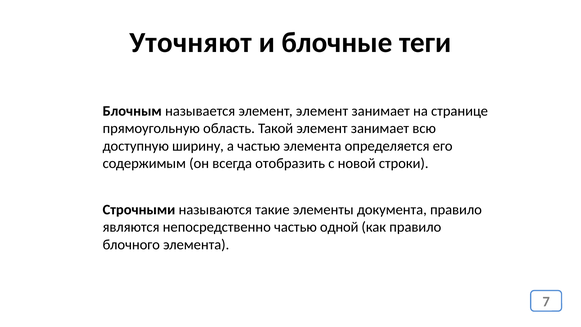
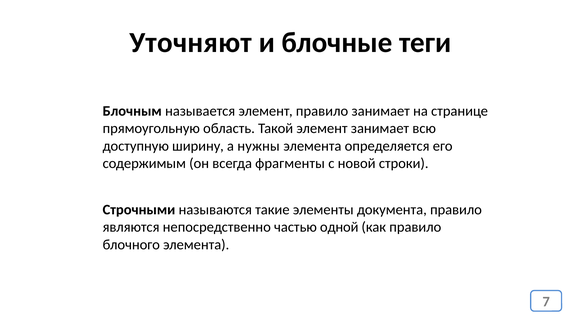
элемент элемент: элемент -> правило
а частью: частью -> нужны
отобразить: отобразить -> фрагменты
